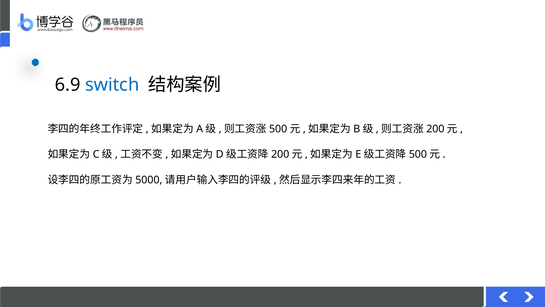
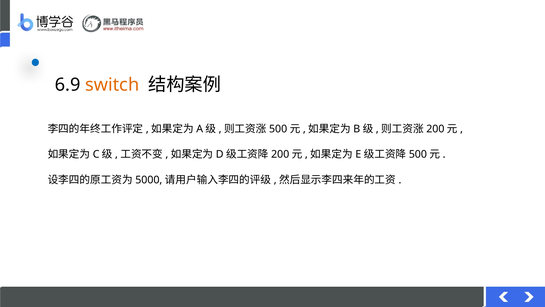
switch colour: blue -> orange
